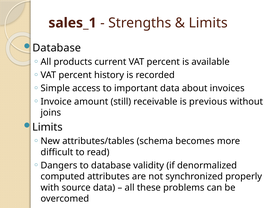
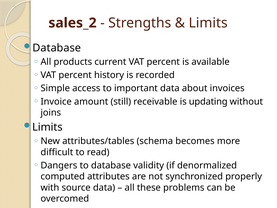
sales_1: sales_1 -> sales_2
previous: previous -> updating
